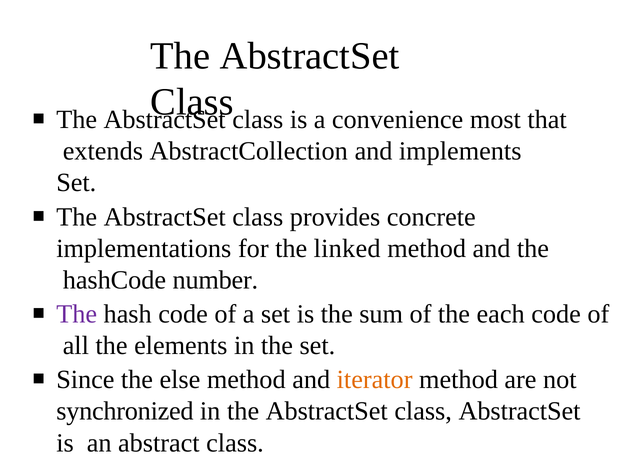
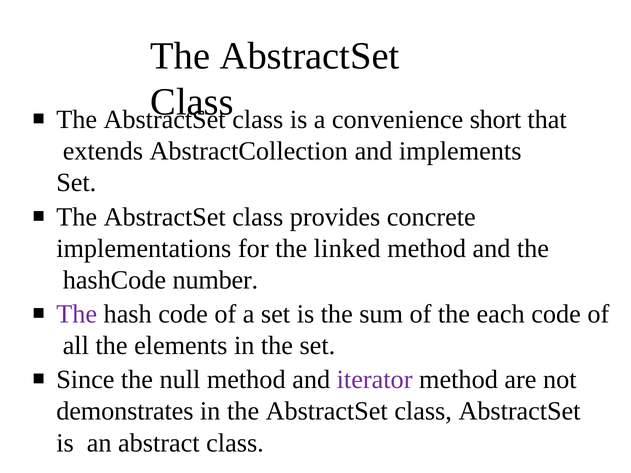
most: most -> short
else: else -> null
iterator colour: orange -> purple
synchronized: synchronized -> demonstrates
